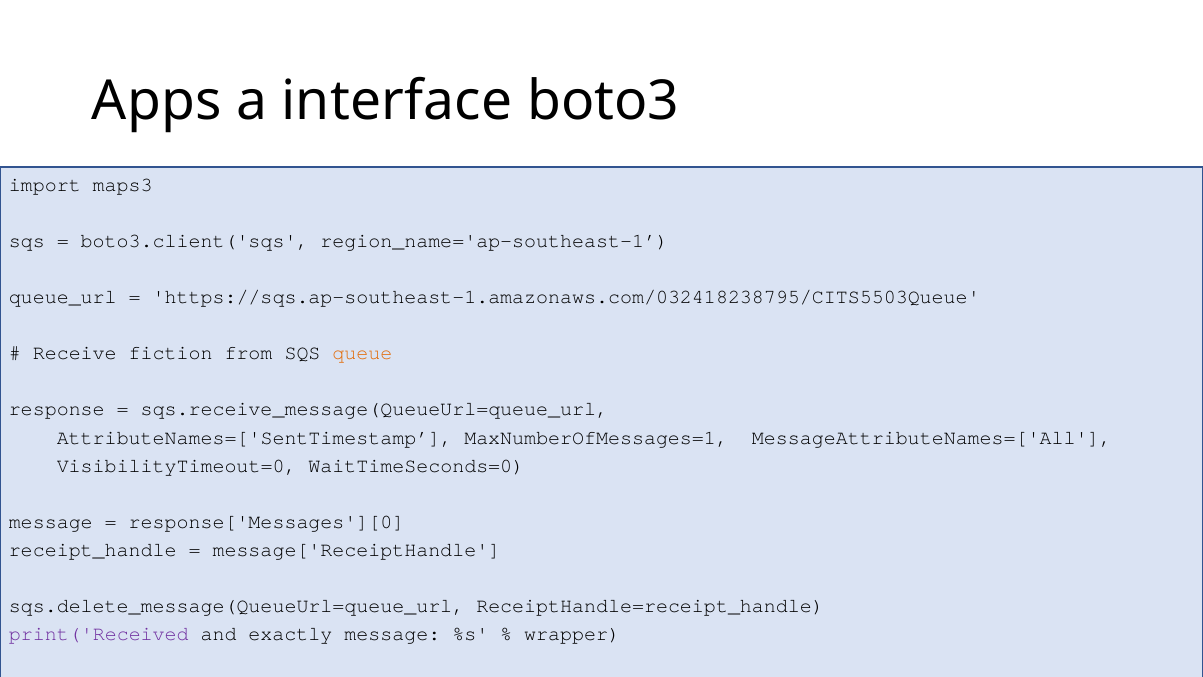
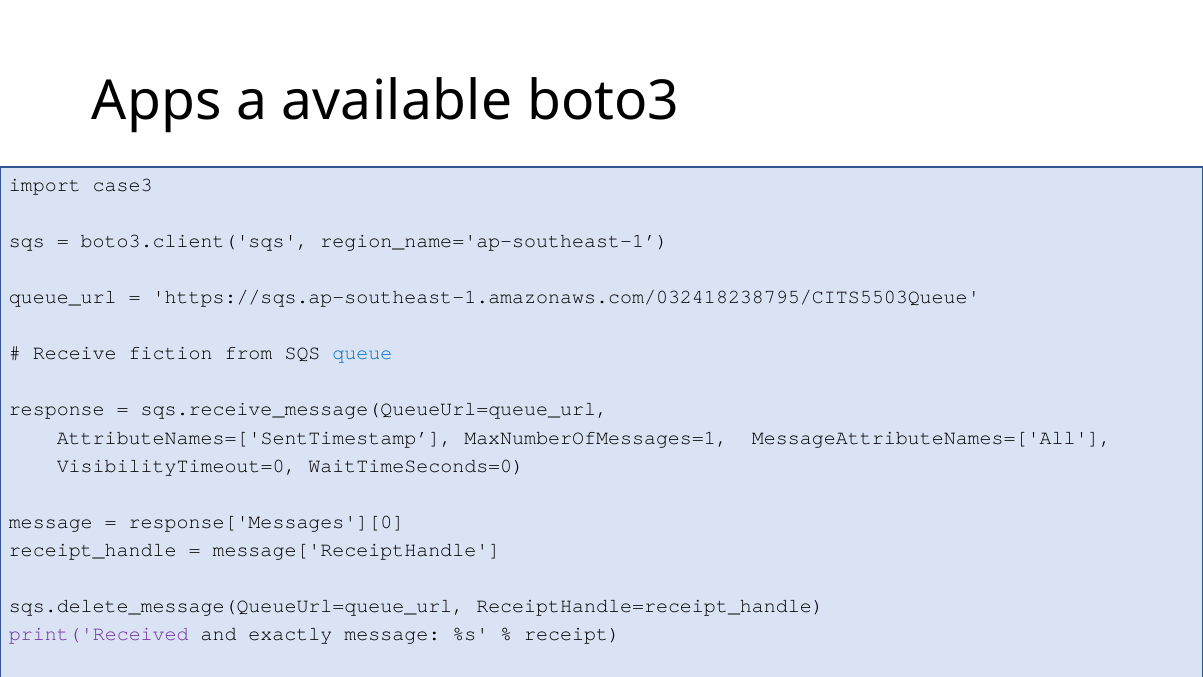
interface: interface -> available
maps3: maps3 -> case3
queue colour: orange -> blue
wrapper: wrapper -> receipt
